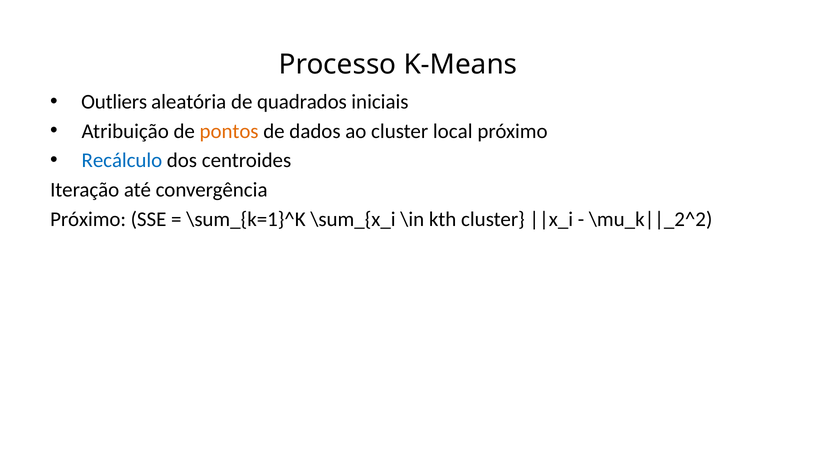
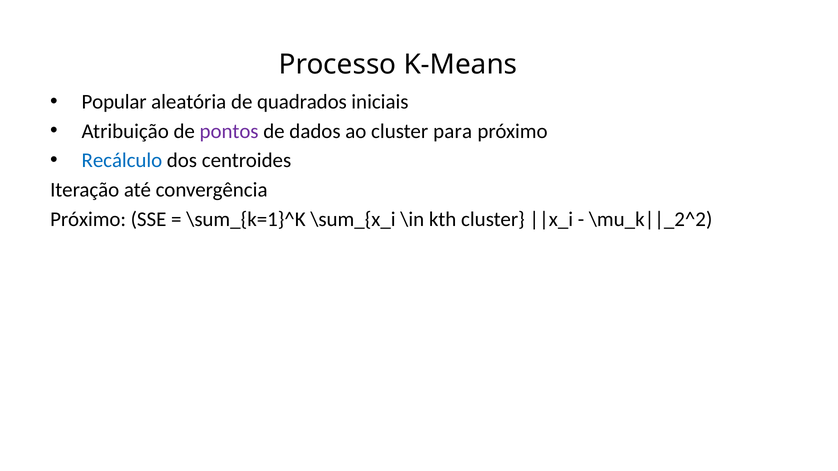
Outliers: Outliers -> Popular
pontos colour: orange -> purple
local: local -> para
